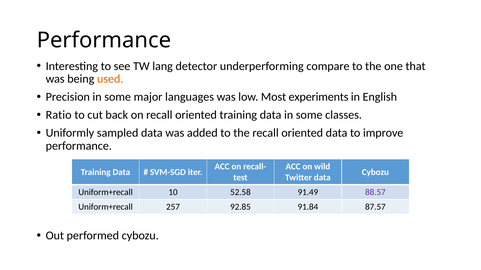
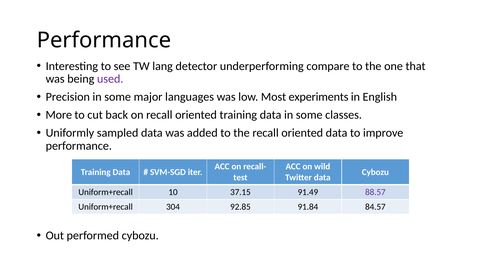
used colour: orange -> purple
Ratio: Ratio -> More
52.58: 52.58 -> 37.15
257: 257 -> 304
87.57: 87.57 -> 84.57
